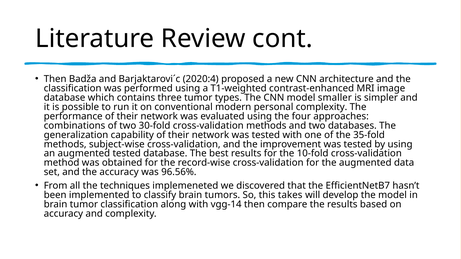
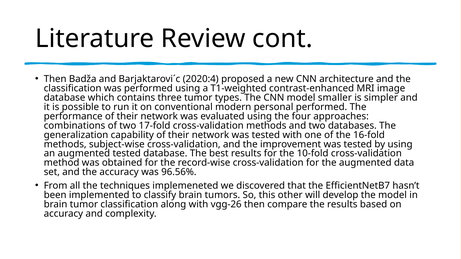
personal complexity: complexity -> performed
30-fold: 30-fold -> 17-fold
35-fold: 35-fold -> 16-fold
takes: takes -> other
vgg-14: vgg-14 -> vgg-26
